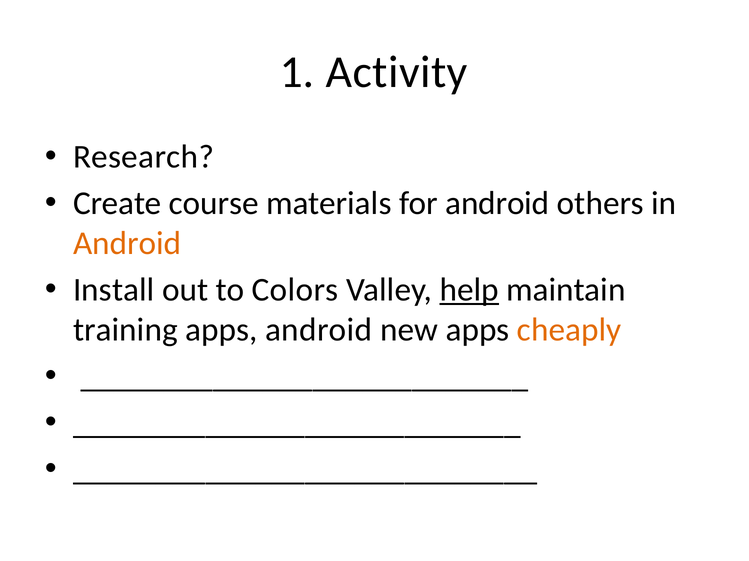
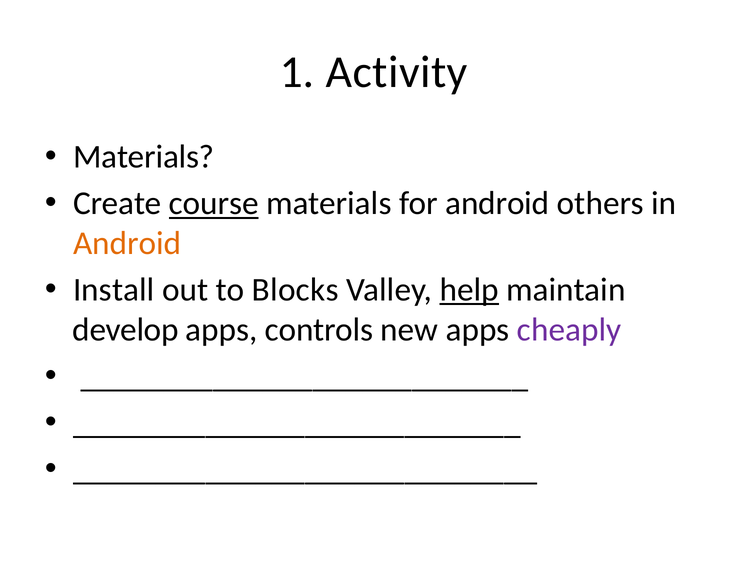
Research at (143, 157): Research -> Materials
course underline: none -> present
Colors: Colors -> Blocks
training: training -> develop
apps android: android -> controls
cheaply colour: orange -> purple
